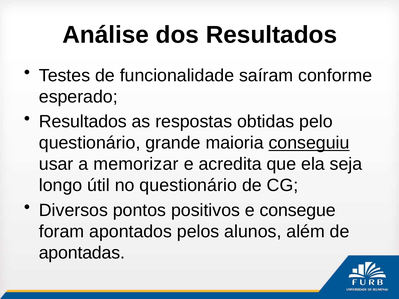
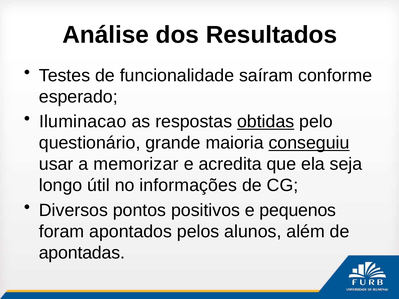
Resultados at (83, 122): Resultados -> Iluminacao
obtidas underline: none -> present
no questionário: questionário -> informações
consegue: consegue -> pequenos
